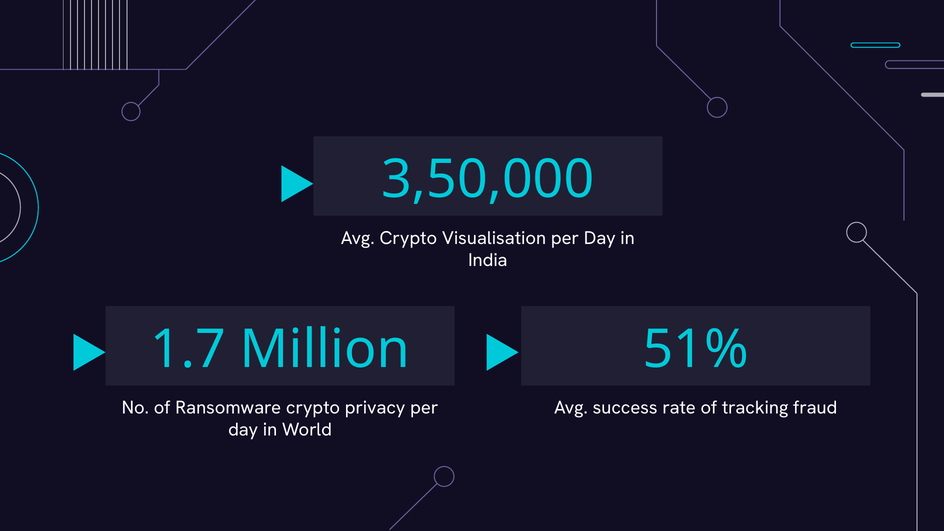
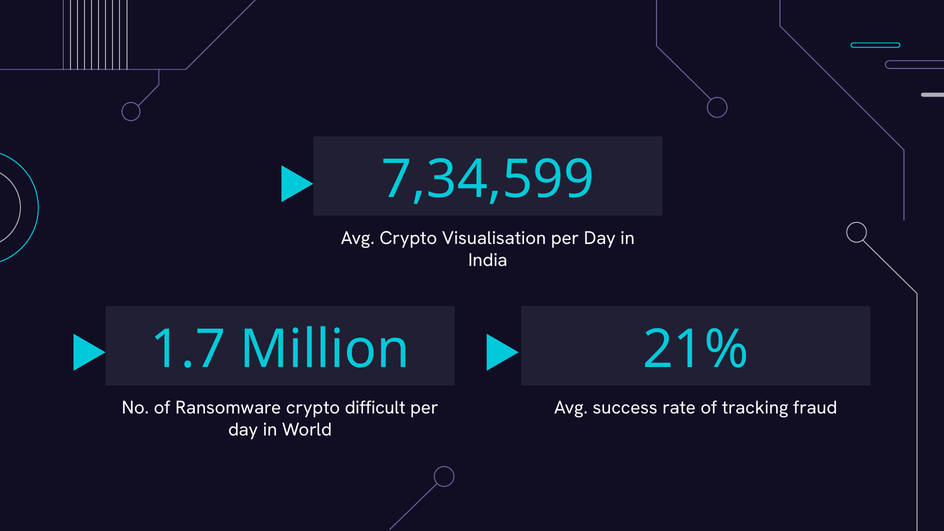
3,50,000: 3,50,000 -> 7,34,599
51%: 51% -> 21%
privacy: privacy -> difficult
